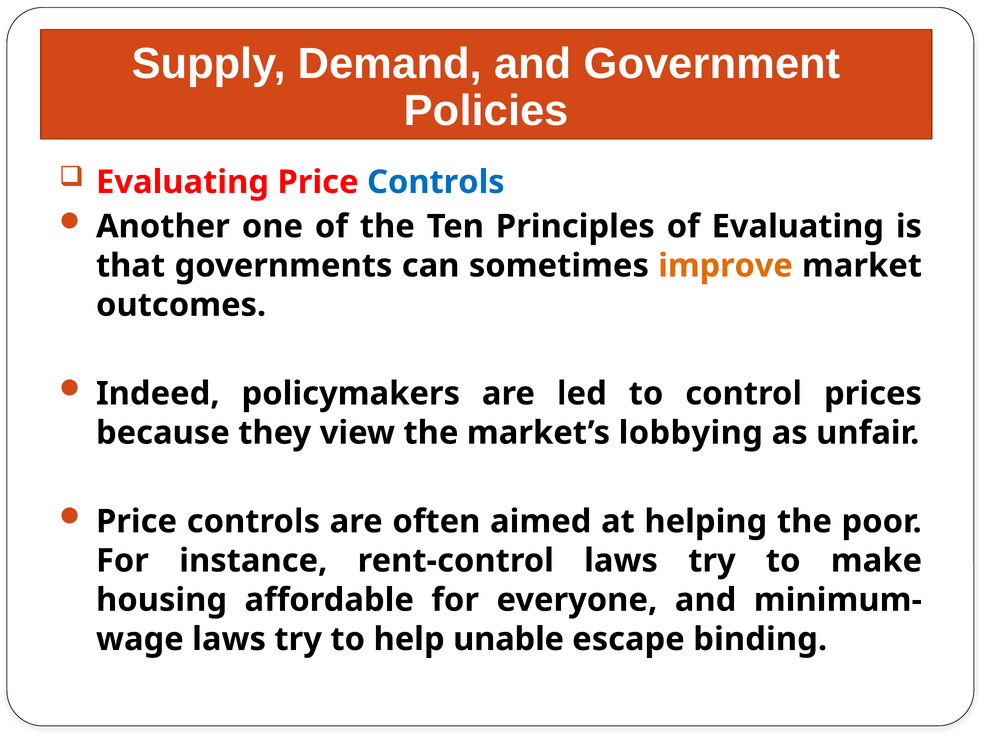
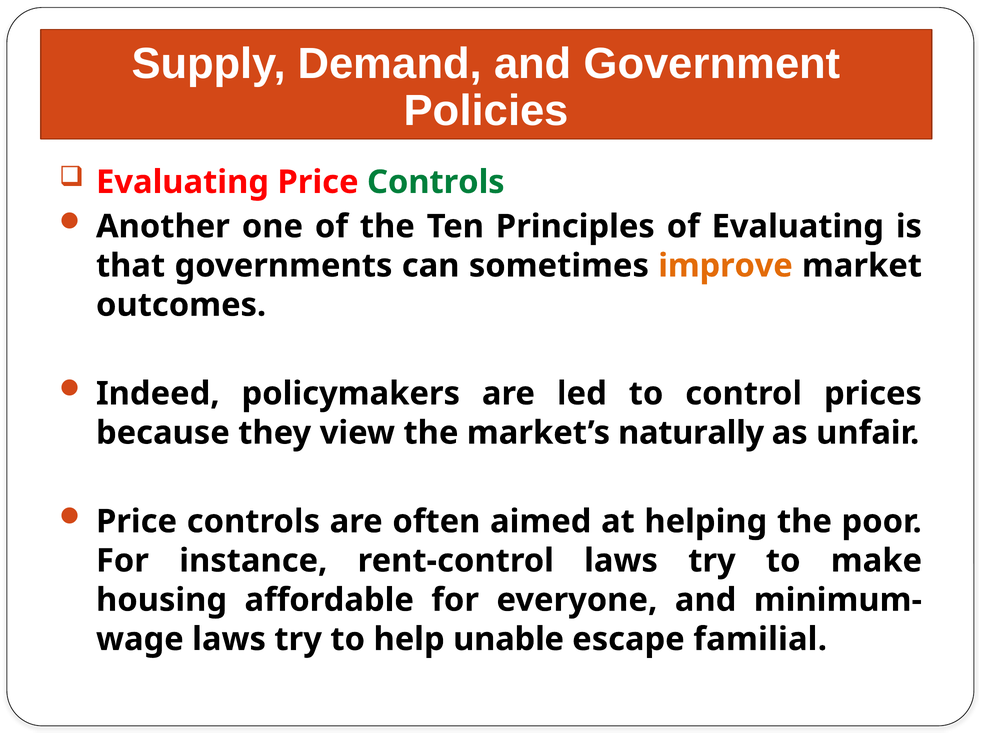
Controls at (436, 182) colour: blue -> green
lobbying: lobbying -> naturally
binding: binding -> familial
